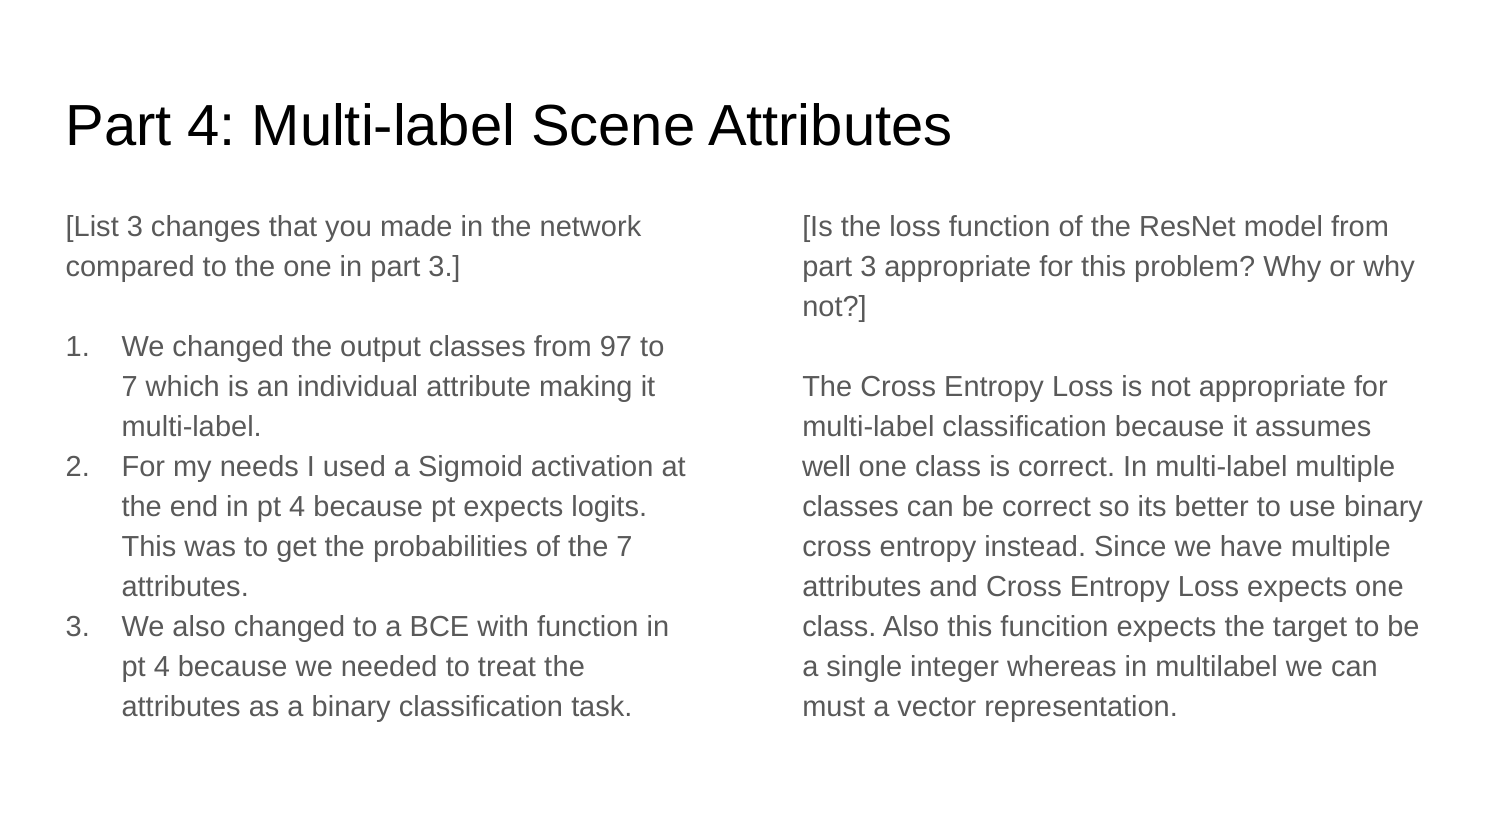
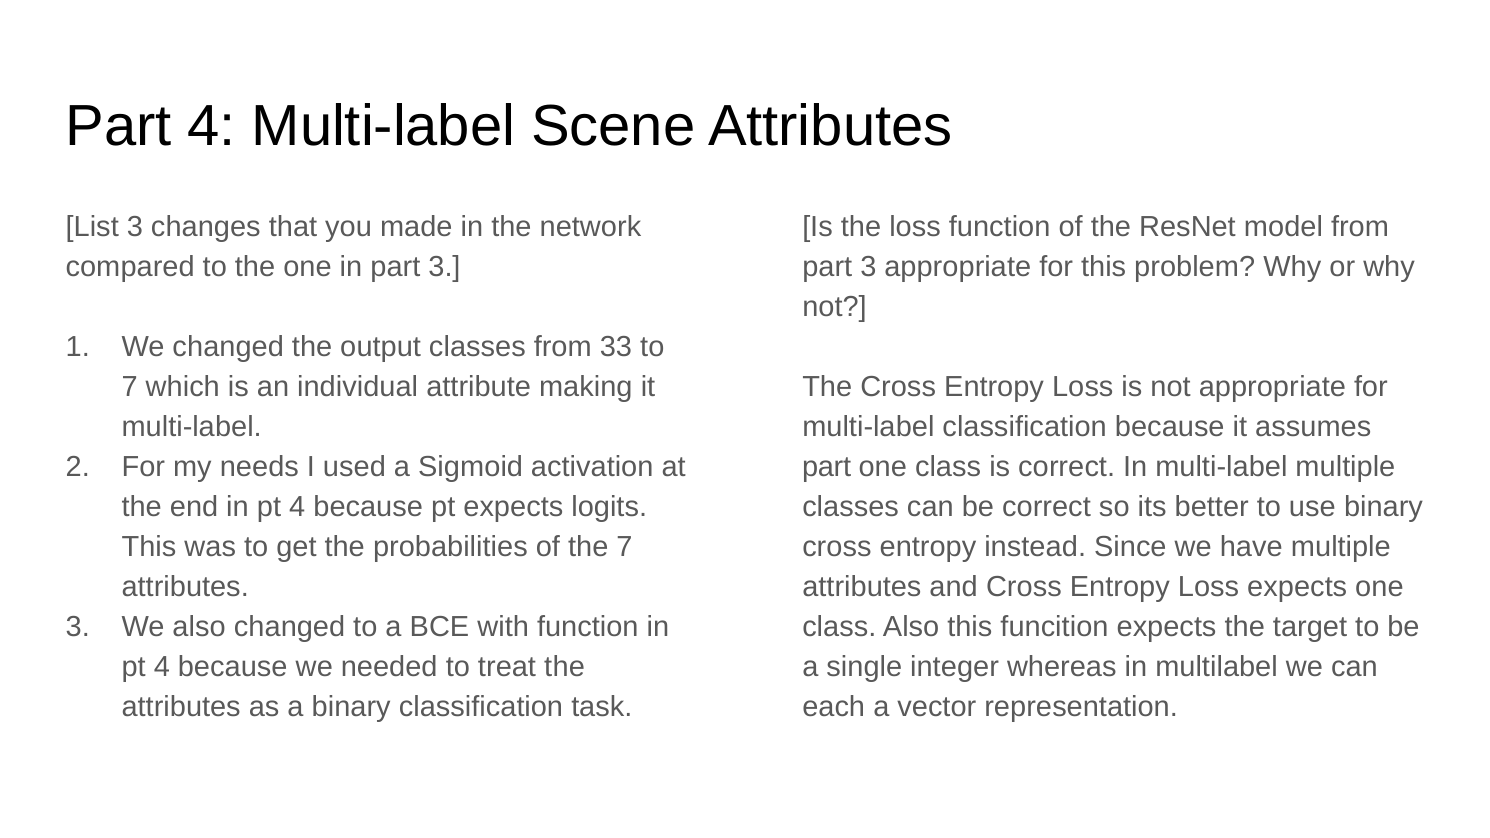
97: 97 -> 33
well at (827, 467): well -> part
must: must -> each
